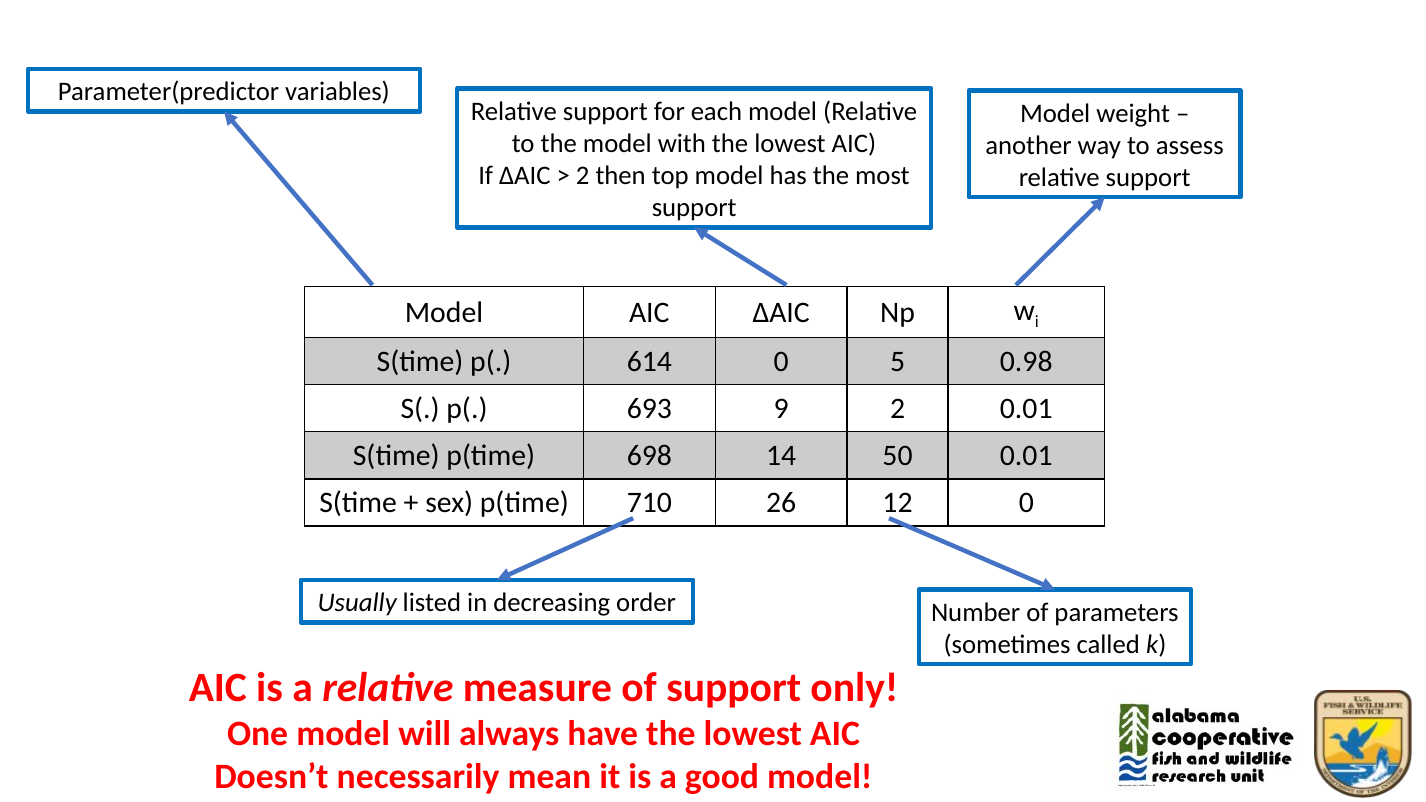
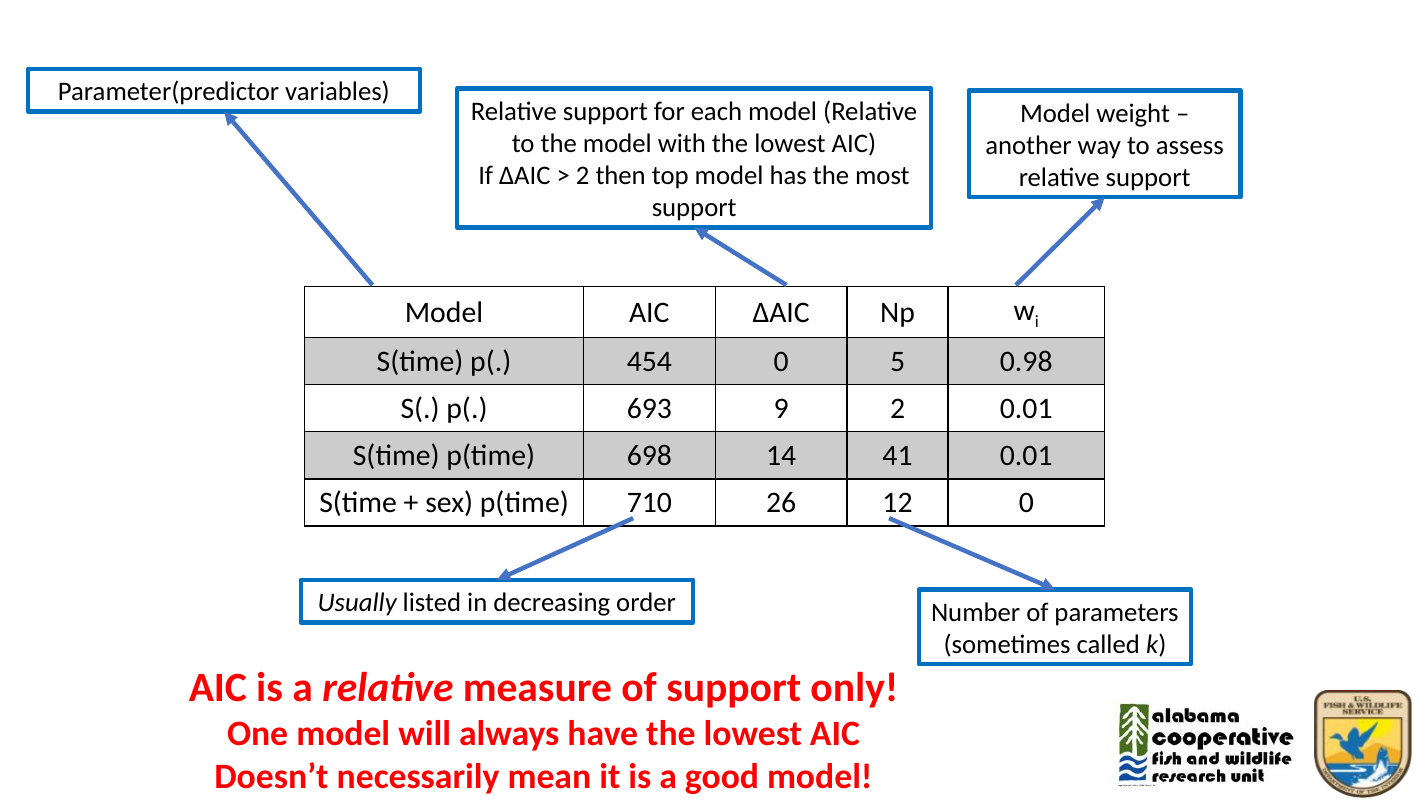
614: 614 -> 454
50: 50 -> 41
